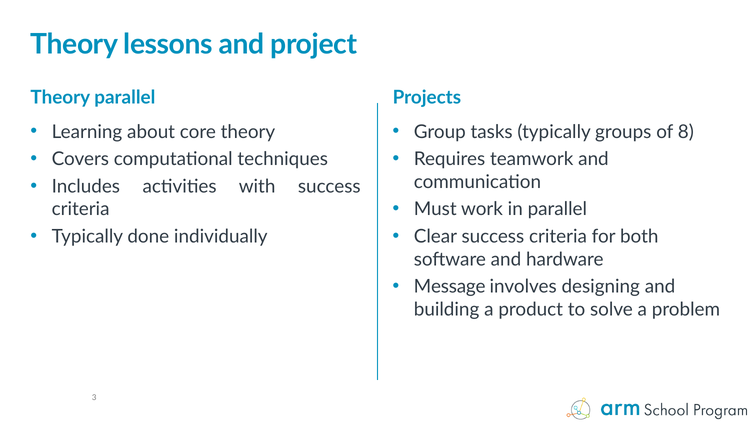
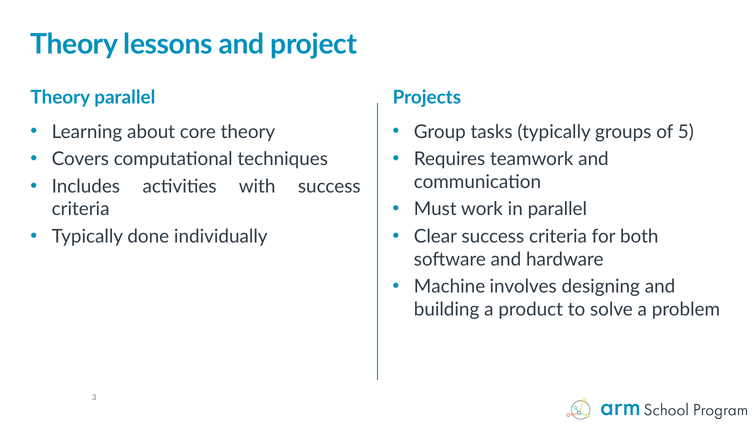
8: 8 -> 5
Message: Message -> Machine
